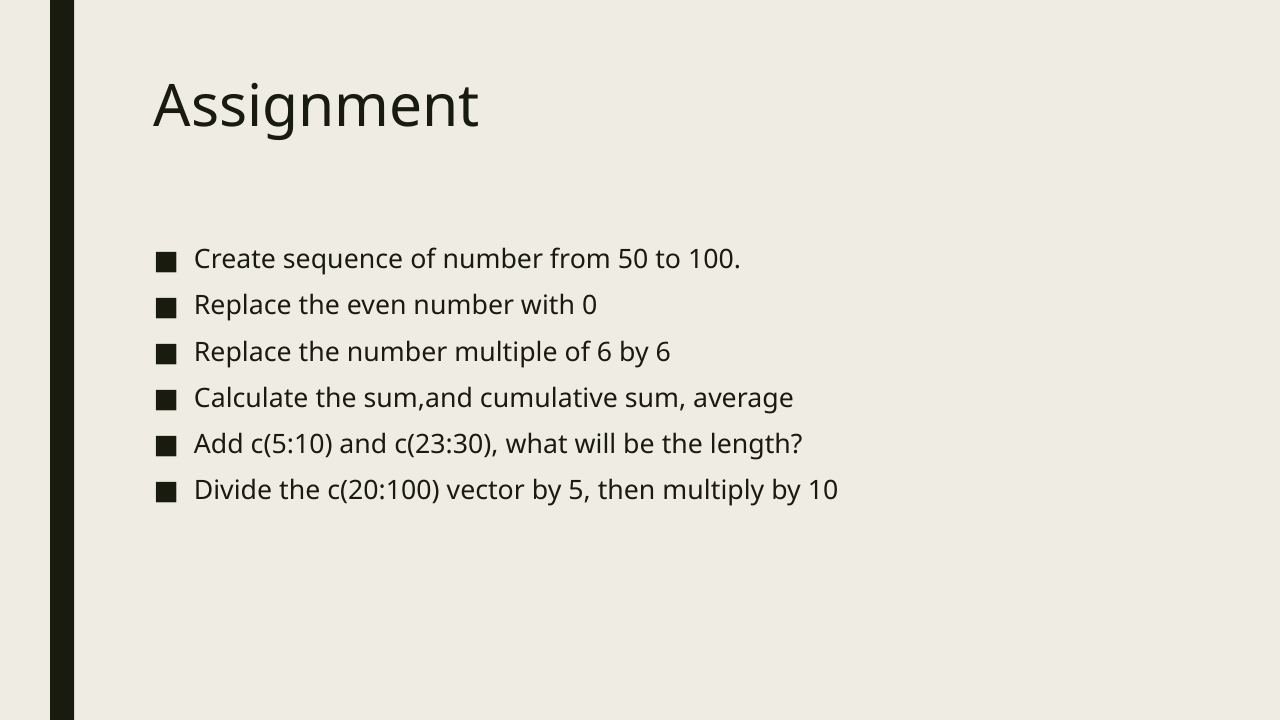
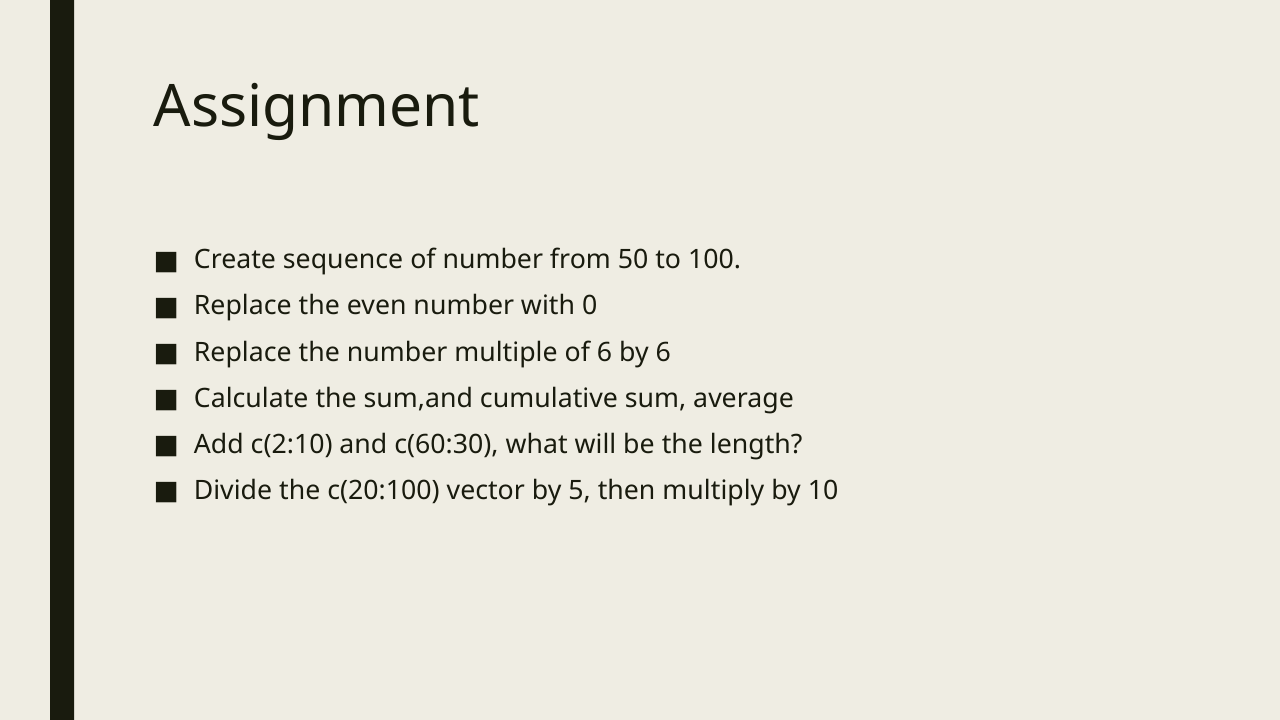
c(5:10: c(5:10 -> c(2:10
c(23:30: c(23:30 -> c(60:30
